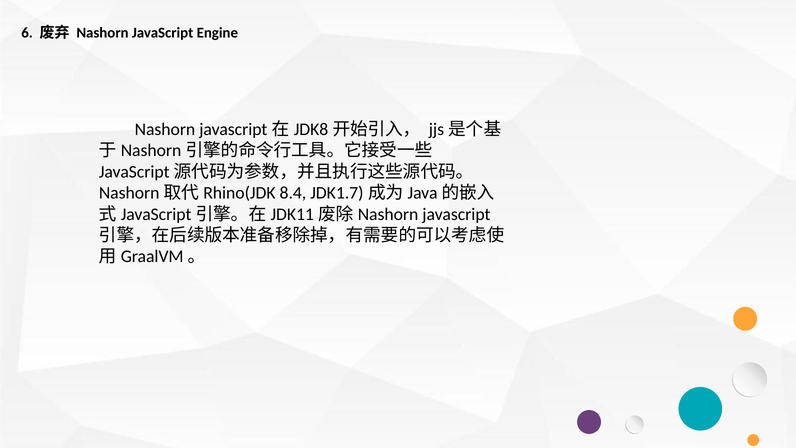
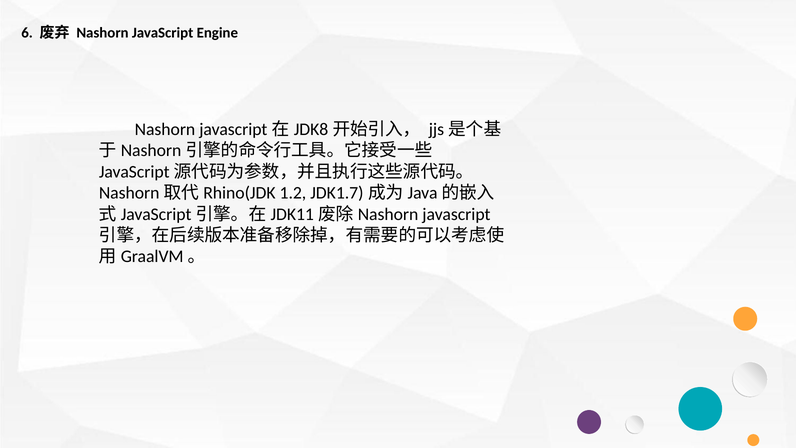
8.4: 8.4 -> 1.2
